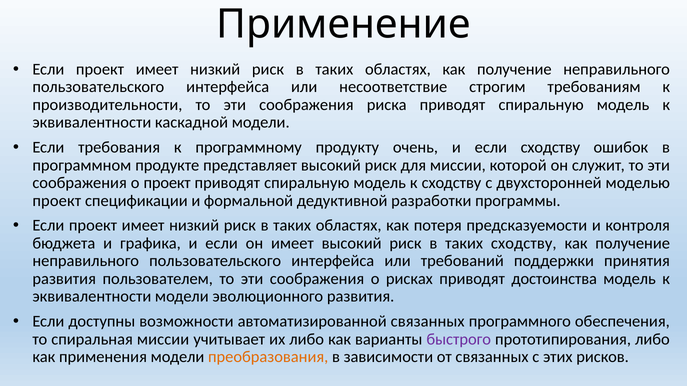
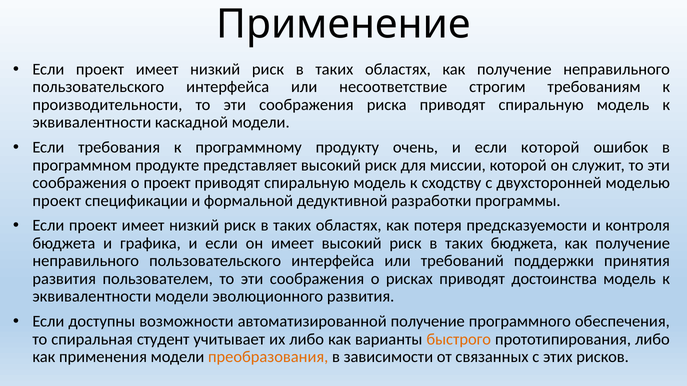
если сходству: сходству -> которой
таких сходству: сходству -> бюджета
автоматизированной связанных: связанных -> получение
спиральная миссии: миссии -> студент
быстрого colour: purple -> orange
